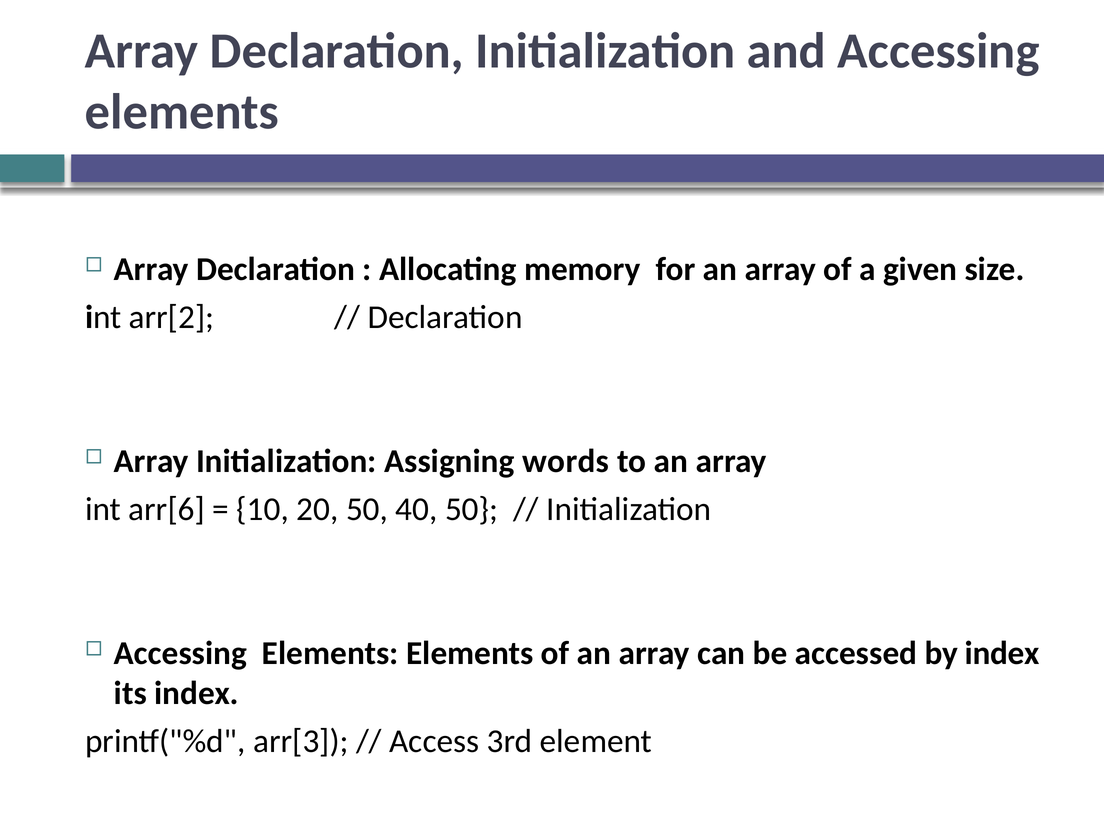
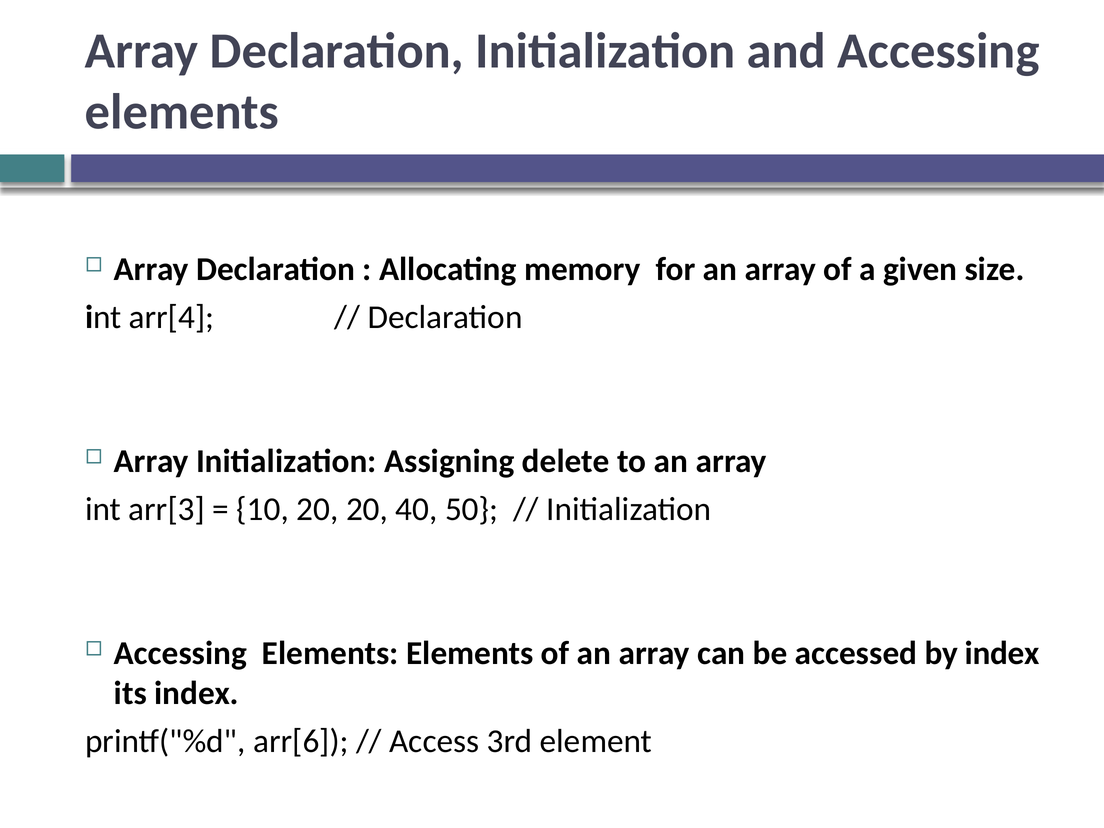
arr[2: arr[2 -> arr[4
words: words -> delete
arr[6: arr[6 -> arr[3
20 50: 50 -> 20
arr[3: arr[3 -> arr[6
